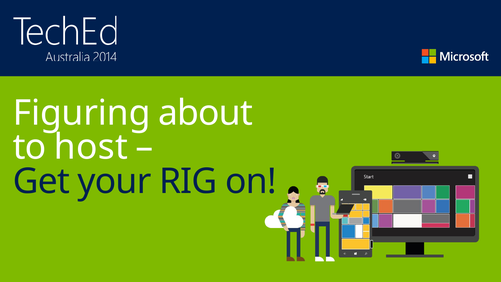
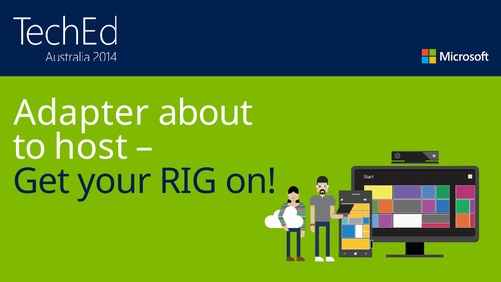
Figuring: Figuring -> Adapter
